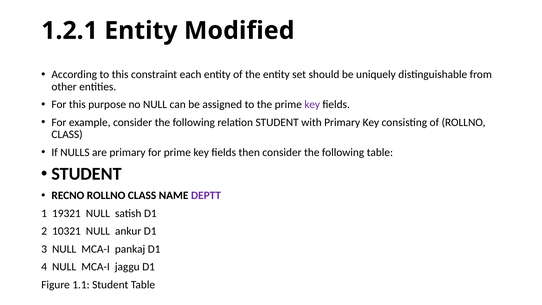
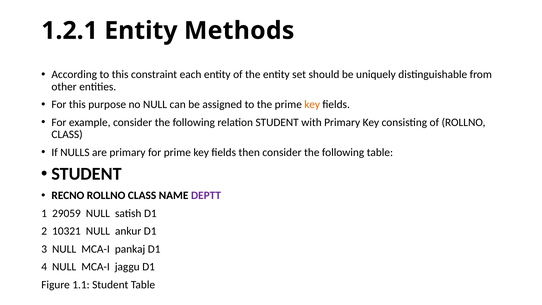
Modified: Modified -> Methods
key at (312, 104) colour: purple -> orange
19321: 19321 -> 29059
